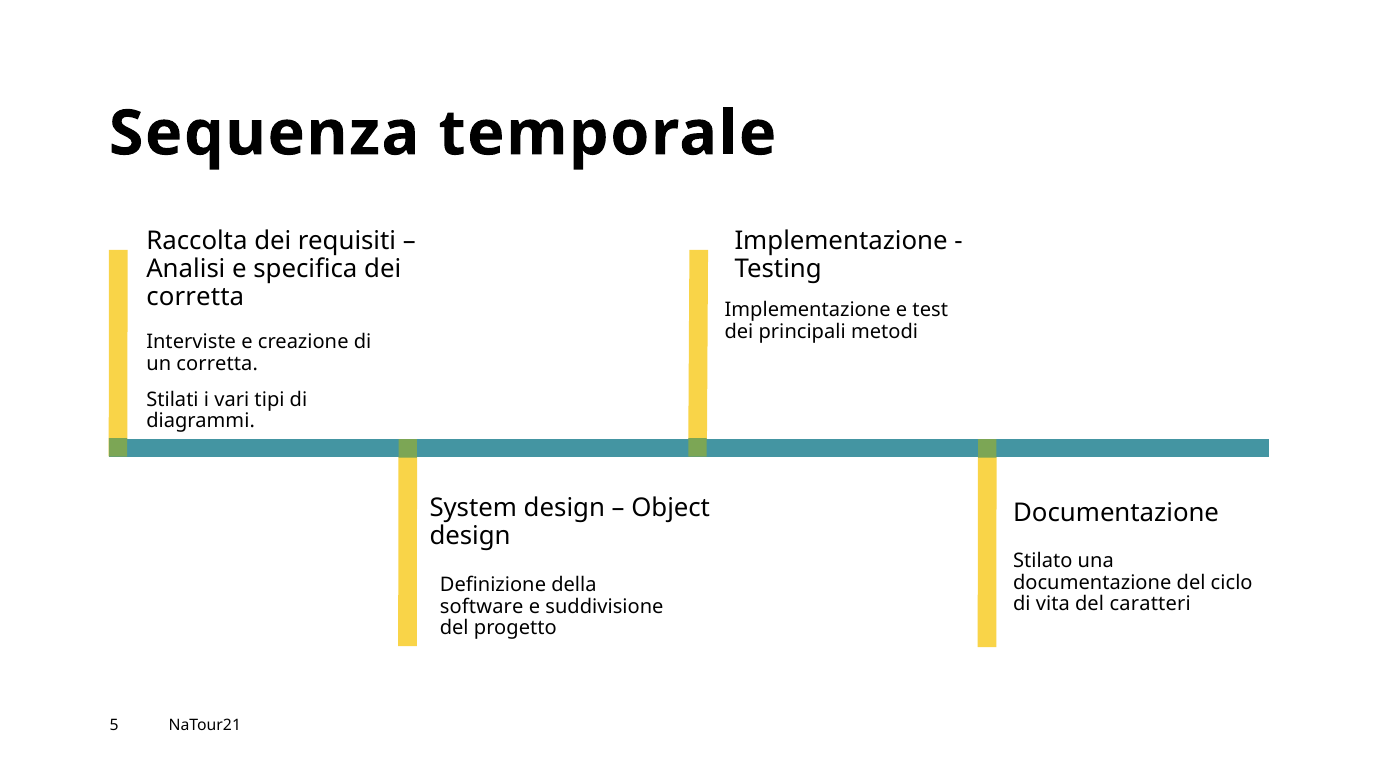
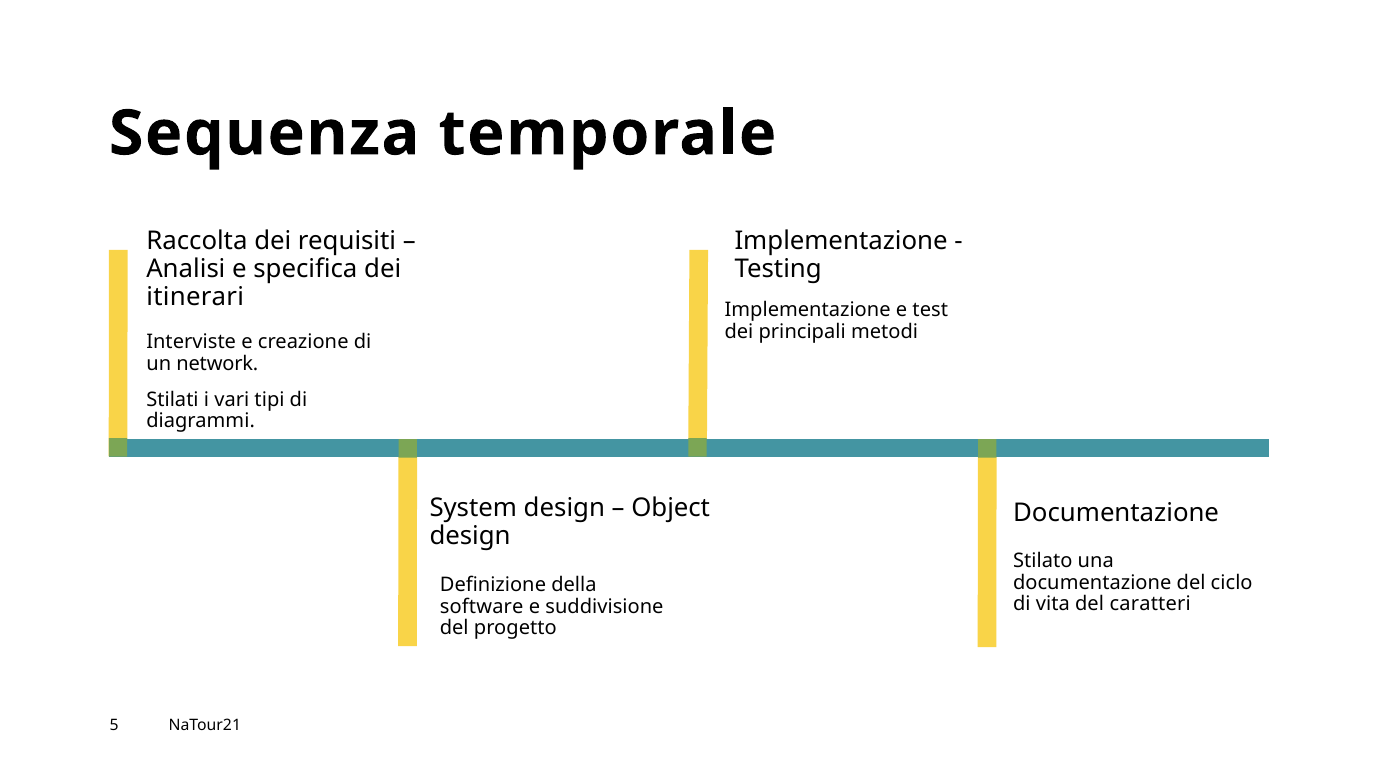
corretta at (195, 297): corretta -> itinerari
un corretta: corretta -> network
